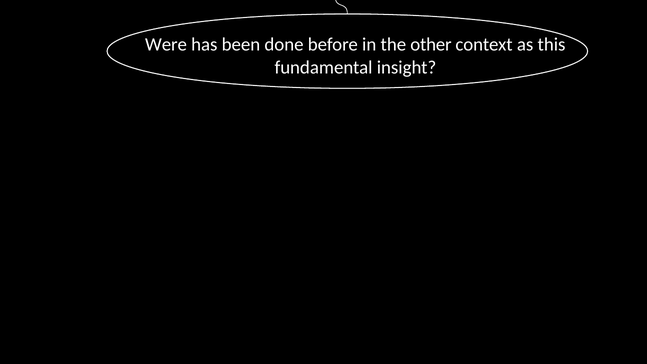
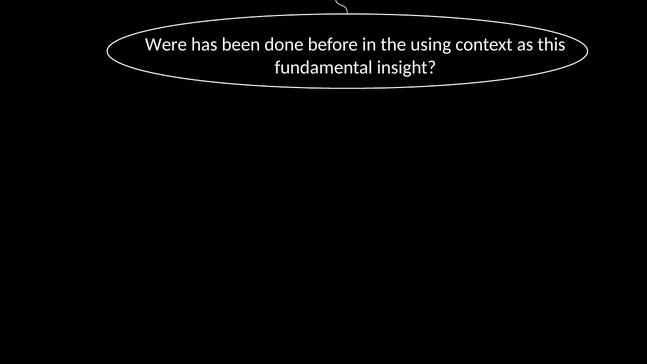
other: other -> using
